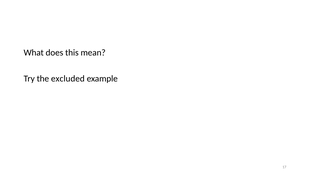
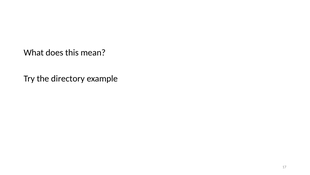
excluded: excluded -> directory
